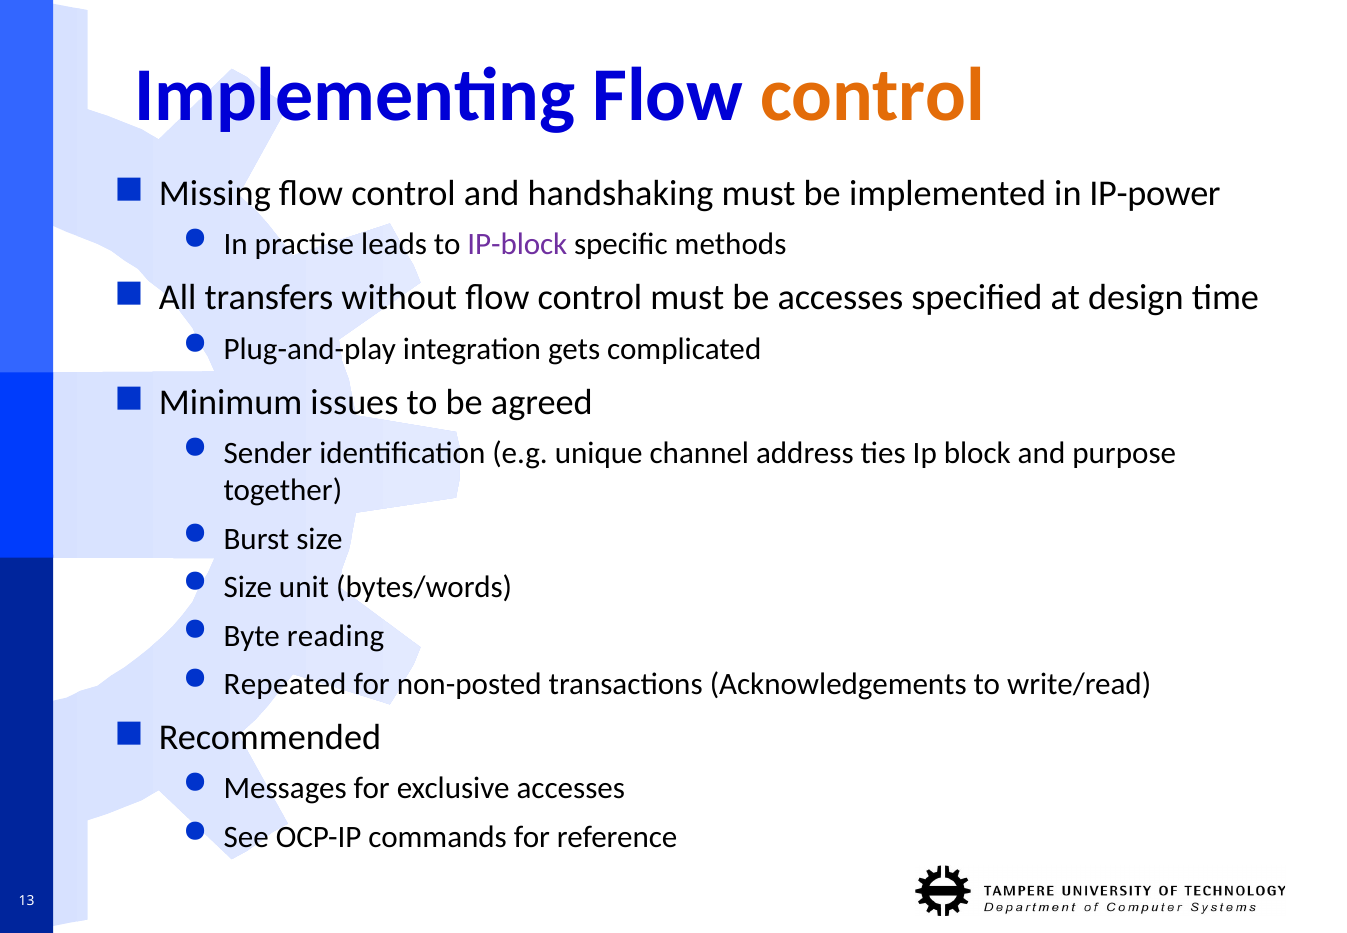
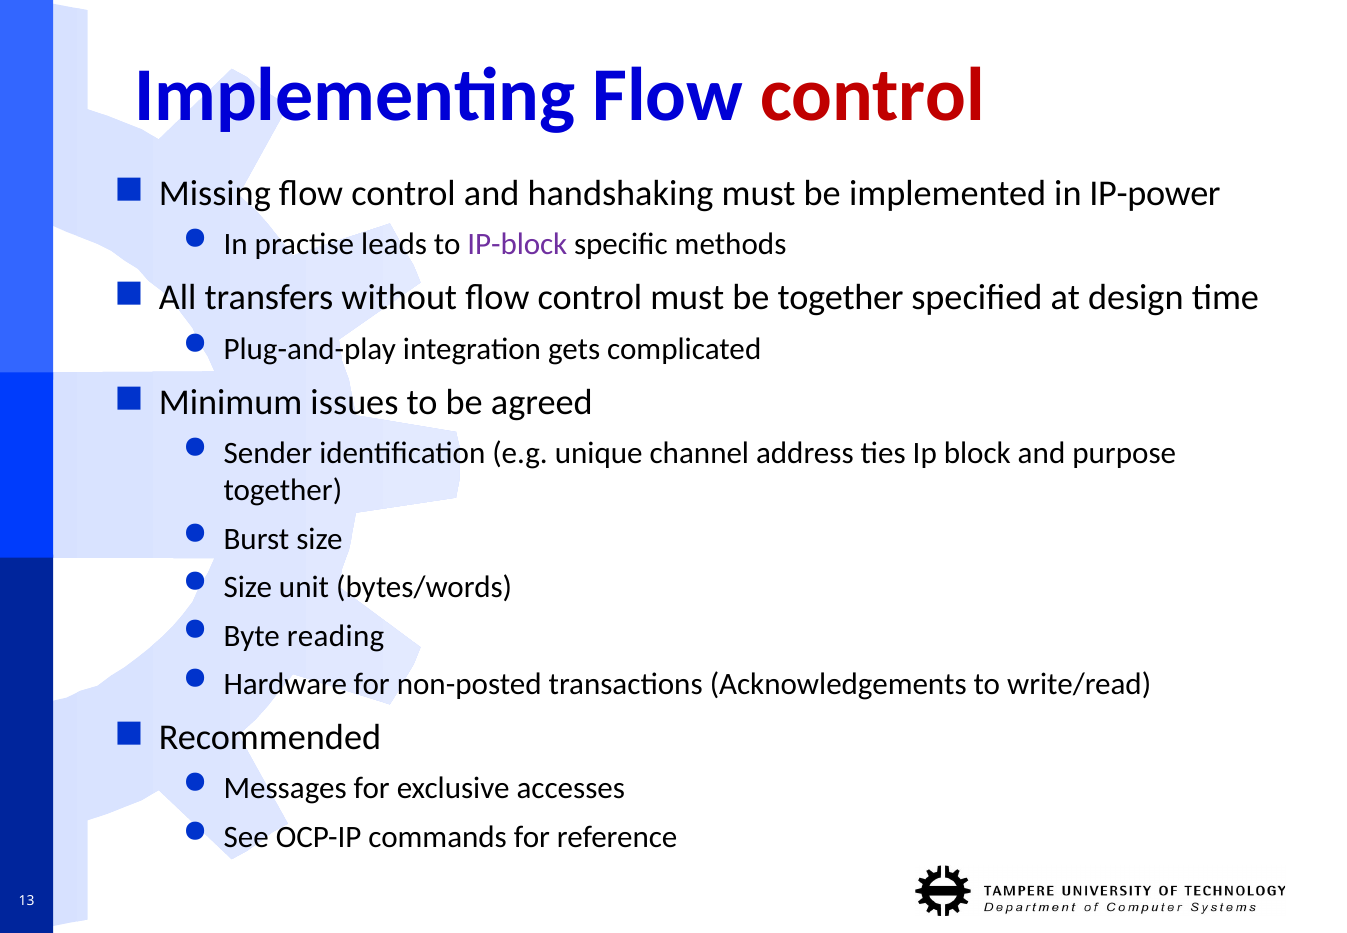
control at (873, 95) colour: orange -> red
be accesses: accesses -> together
Repeated: Repeated -> Hardware
